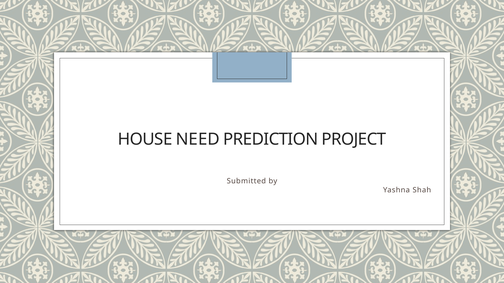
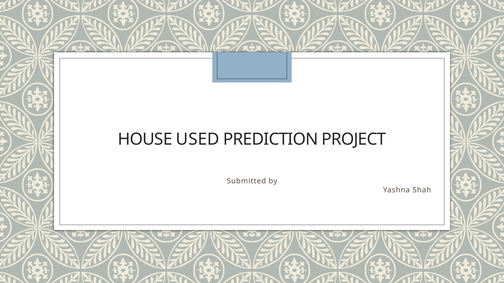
NEED: NEED -> USED
